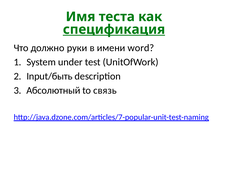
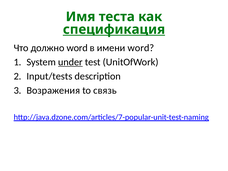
должно руки: руки -> word
under underline: none -> present
Input/быть: Input/быть -> Input/tests
Абсолютный: Абсолютный -> Возражения
